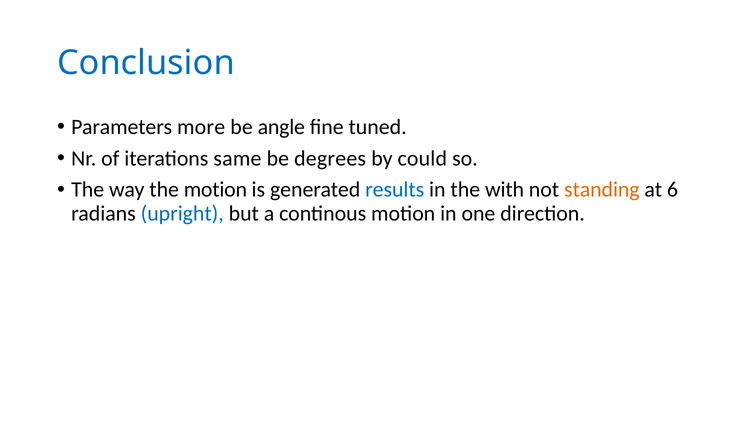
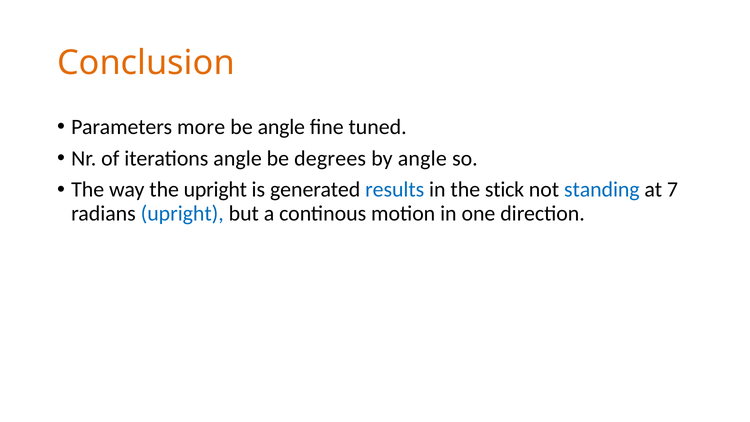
Conclusion colour: blue -> orange
iterations same: same -> angle
by could: could -> angle
the motion: motion -> upright
with: with -> stick
standing colour: orange -> blue
6: 6 -> 7
